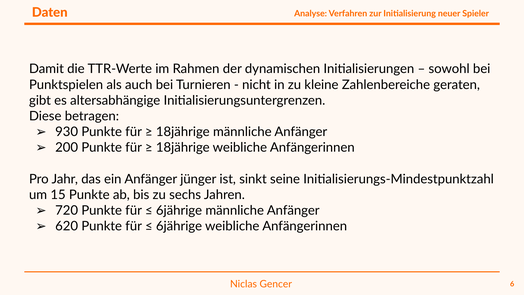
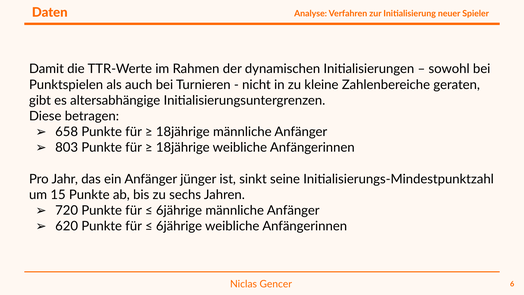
930: 930 -> 658
200: 200 -> 803
